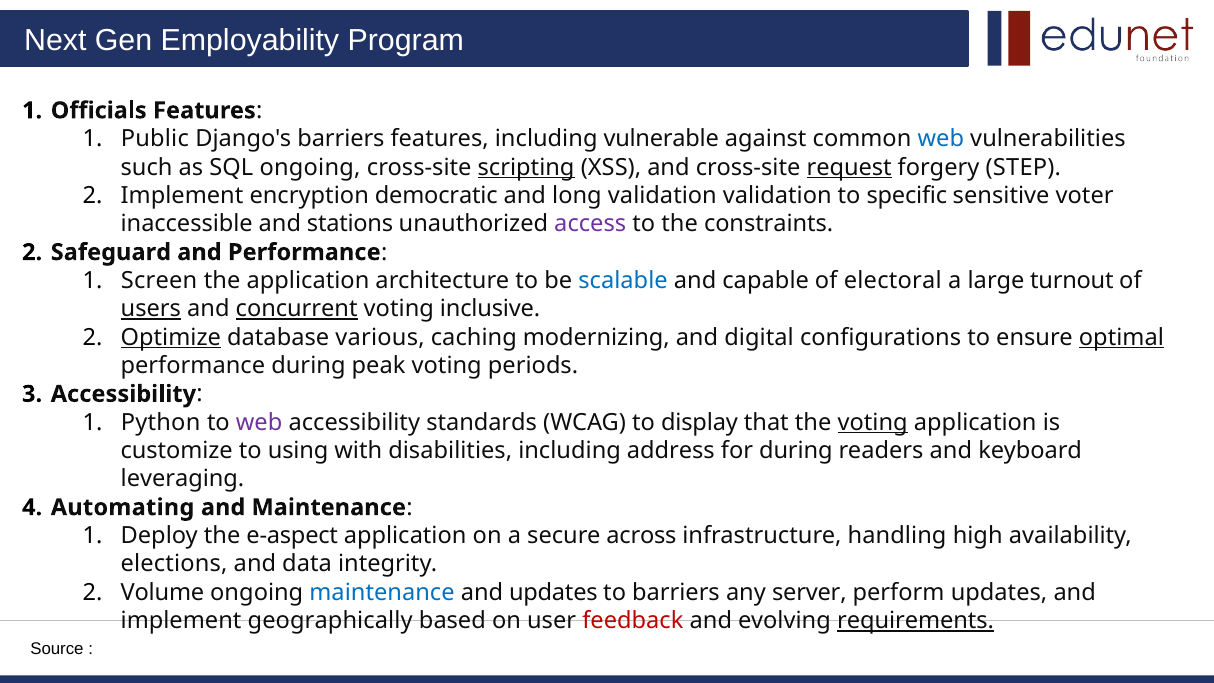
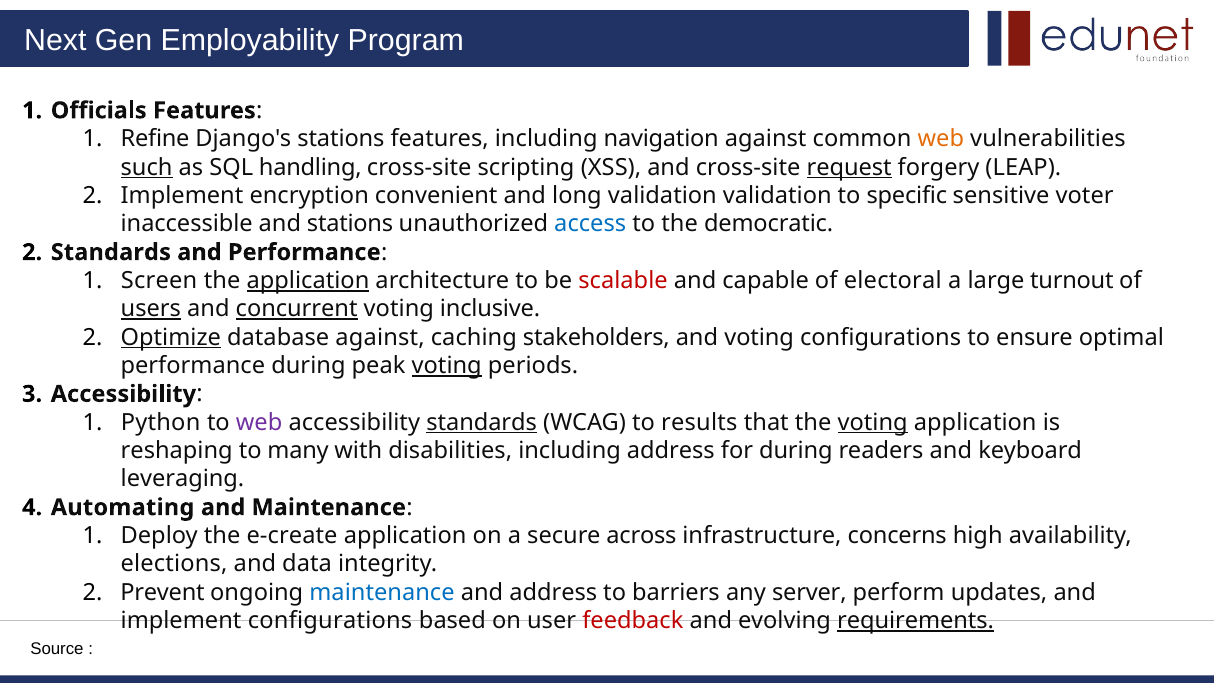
Public: Public -> Refine
Django's barriers: barriers -> stations
vulnerable: vulnerable -> navigation
web at (941, 139) colour: blue -> orange
such underline: none -> present
SQL ongoing: ongoing -> handling
scripting underline: present -> none
STEP: STEP -> LEAP
democratic: democratic -> convenient
access colour: purple -> blue
constraints: constraints -> democratic
Safeguard at (111, 252): Safeguard -> Standards
application at (308, 281) underline: none -> present
scalable colour: blue -> red
database various: various -> against
modernizing: modernizing -> stakeholders
and digital: digital -> voting
optimal underline: present -> none
voting at (447, 366) underline: none -> present
standards at (482, 422) underline: none -> present
display: display -> results
customize: customize -> reshaping
using: using -> many
e-aspect: e-aspect -> e-create
handling: handling -> concerns
Volume: Volume -> Prevent
and updates: updates -> address
implement geographically: geographically -> configurations
